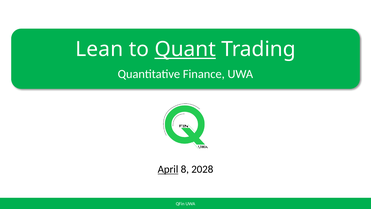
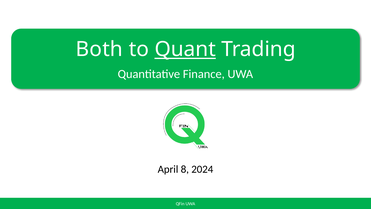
Lean: Lean -> Both
April underline: present -> none
2028: 2028 -> 2024
